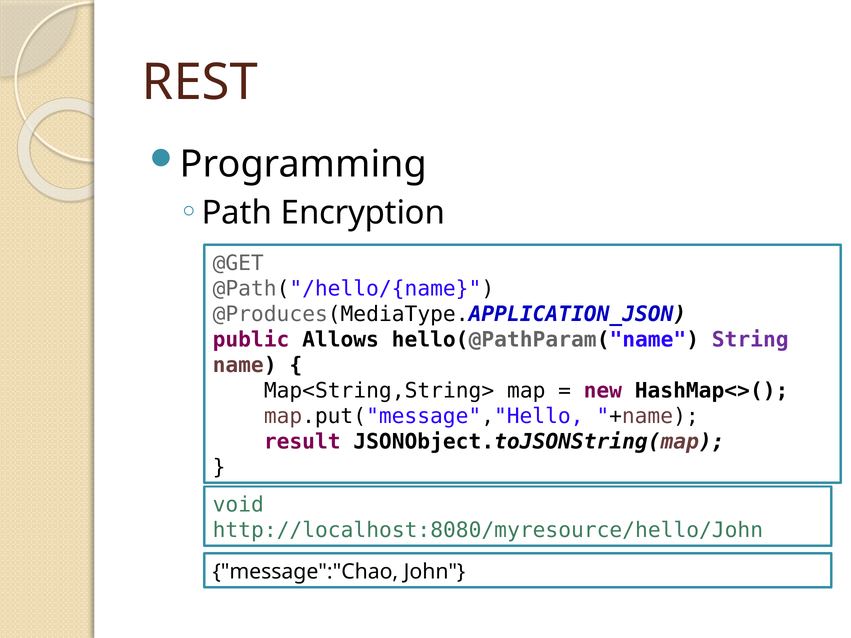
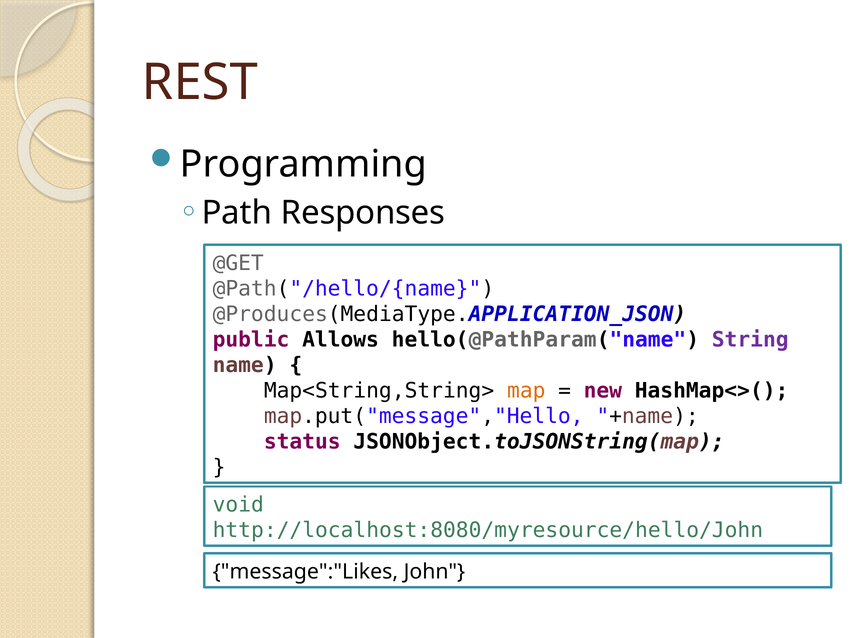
Encryption: Encryption -> Responses
map colour: black -> orange
result: result -> status
message":"Chao: message":"Chao -> message":"Likes
